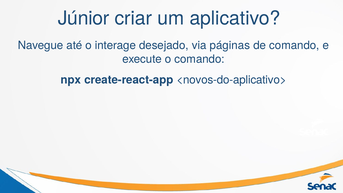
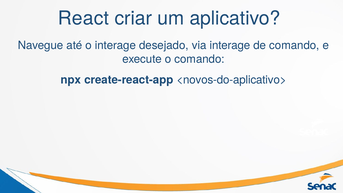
Júnior: Júnior -> React
via páginas: páginas -> interage
